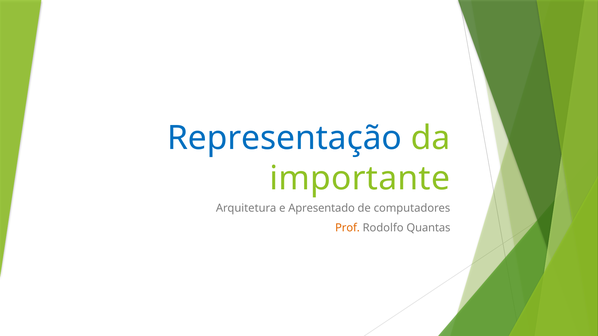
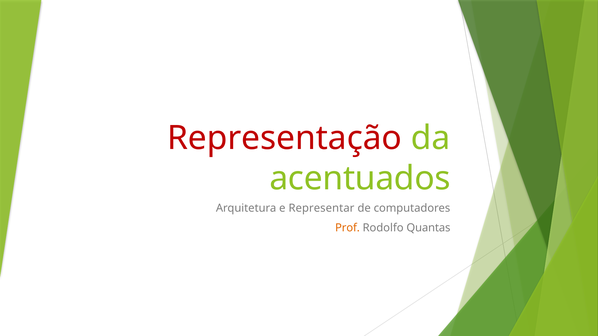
Representação colour: blue -> red
importante: importante -> acentuados
Apresentado: Apresentado -> Representar
